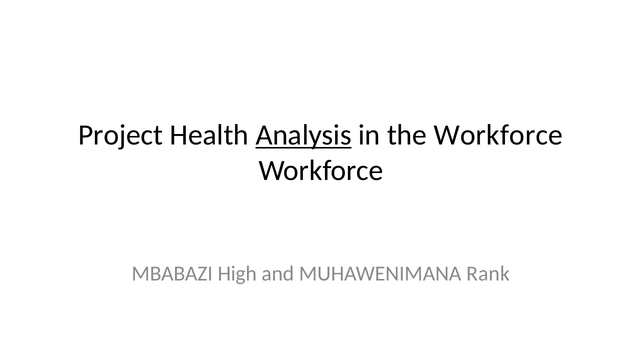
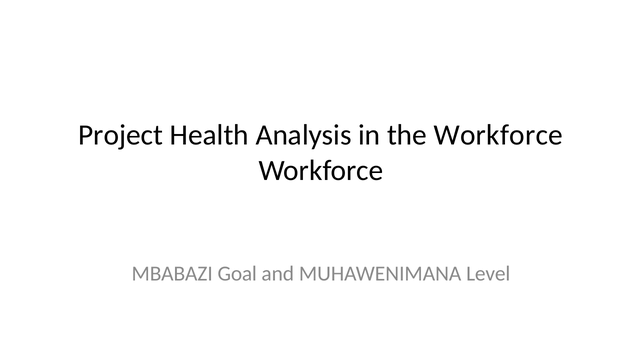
Analysis underline: present -> none
High: High -> Goal
Rank: Rank -> Level
